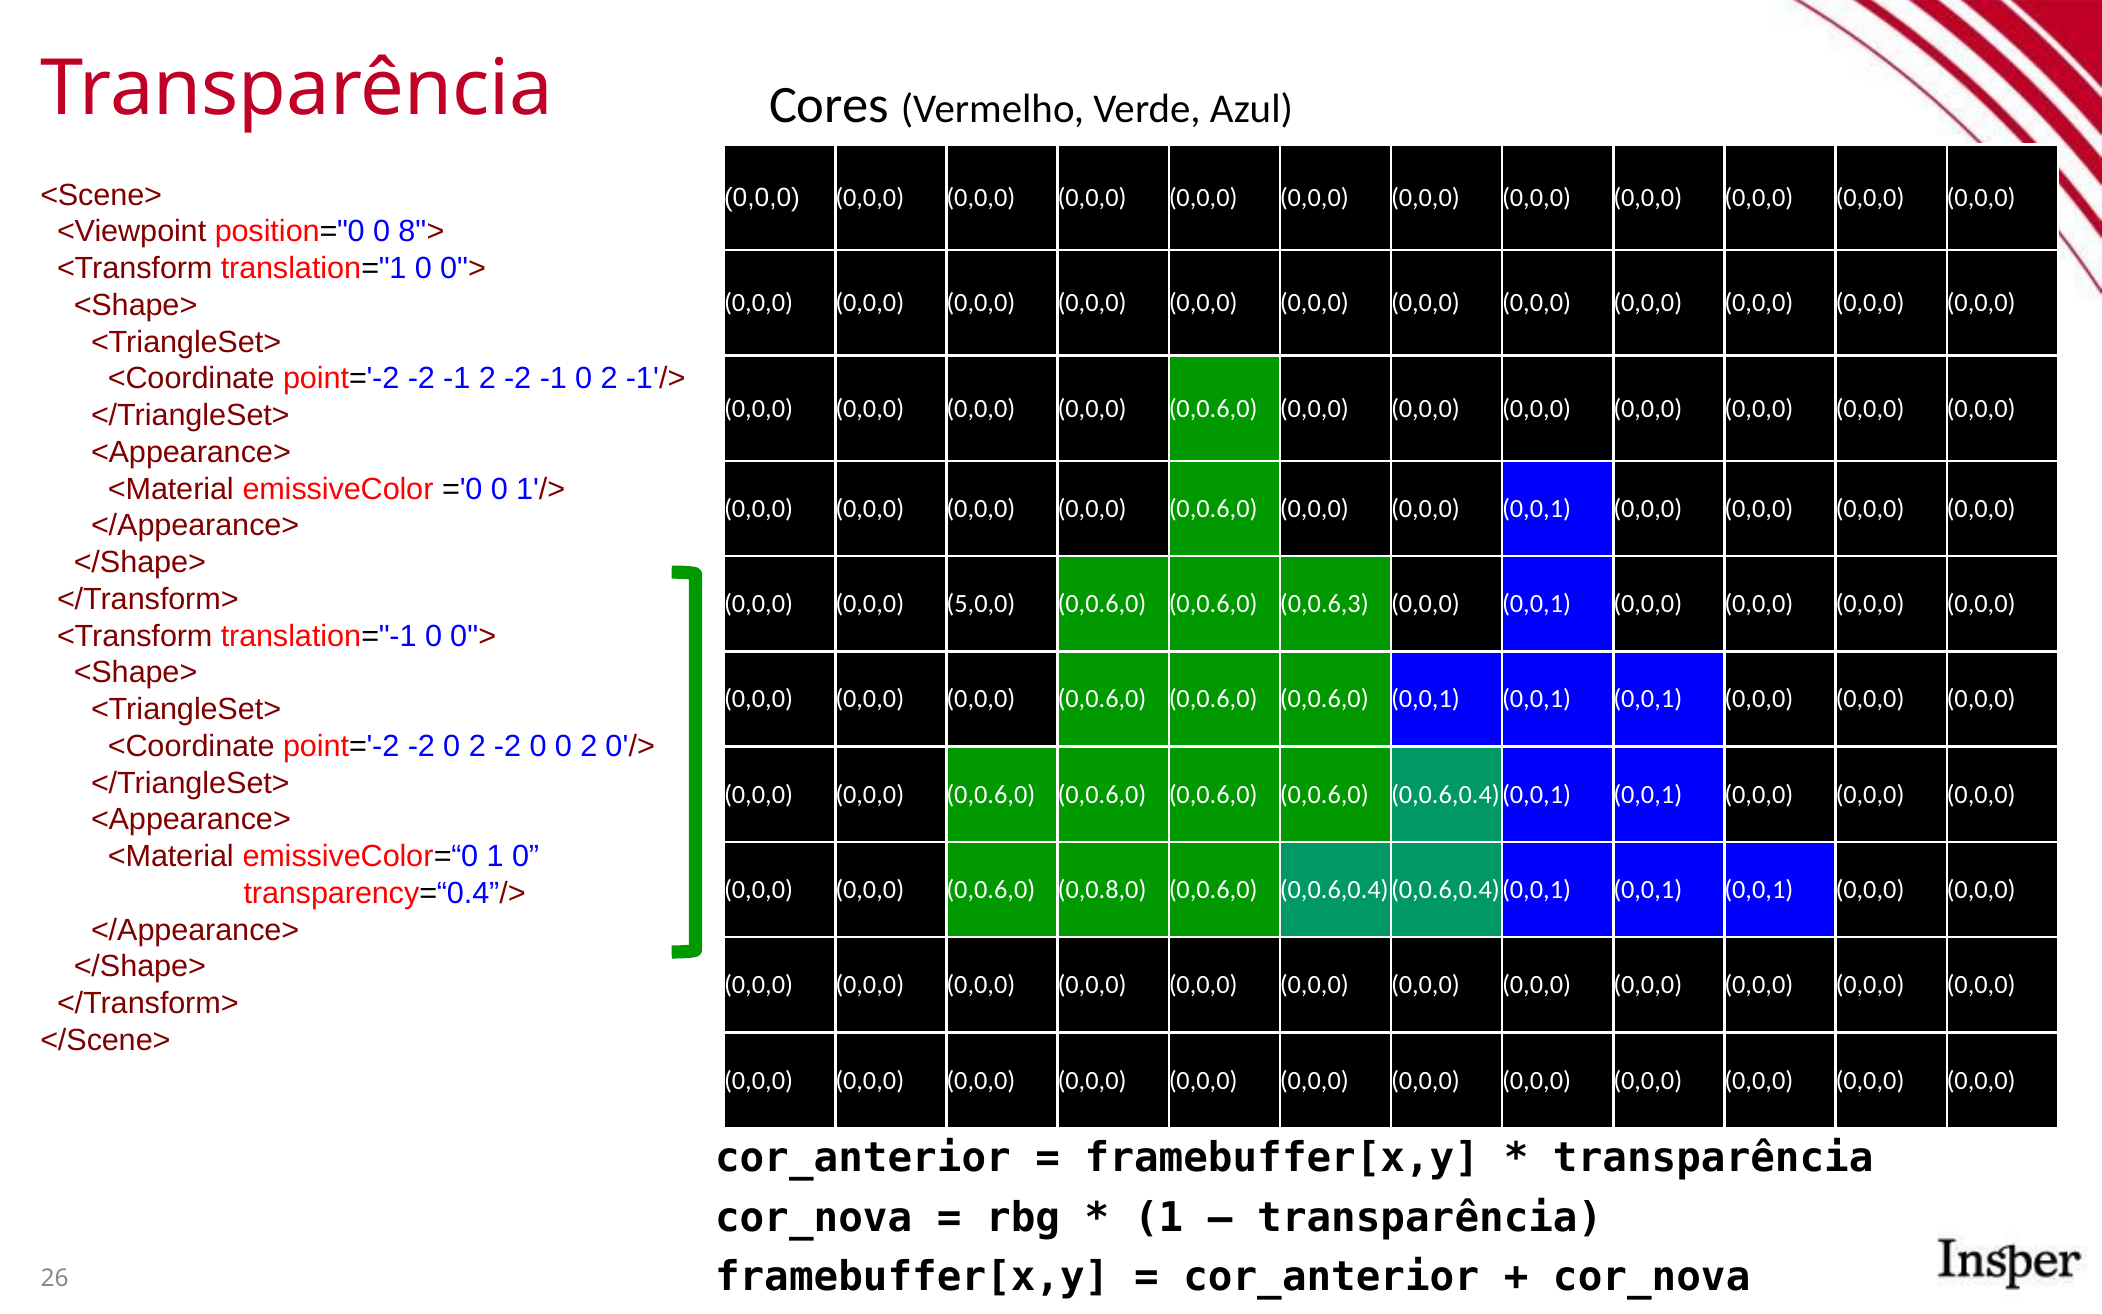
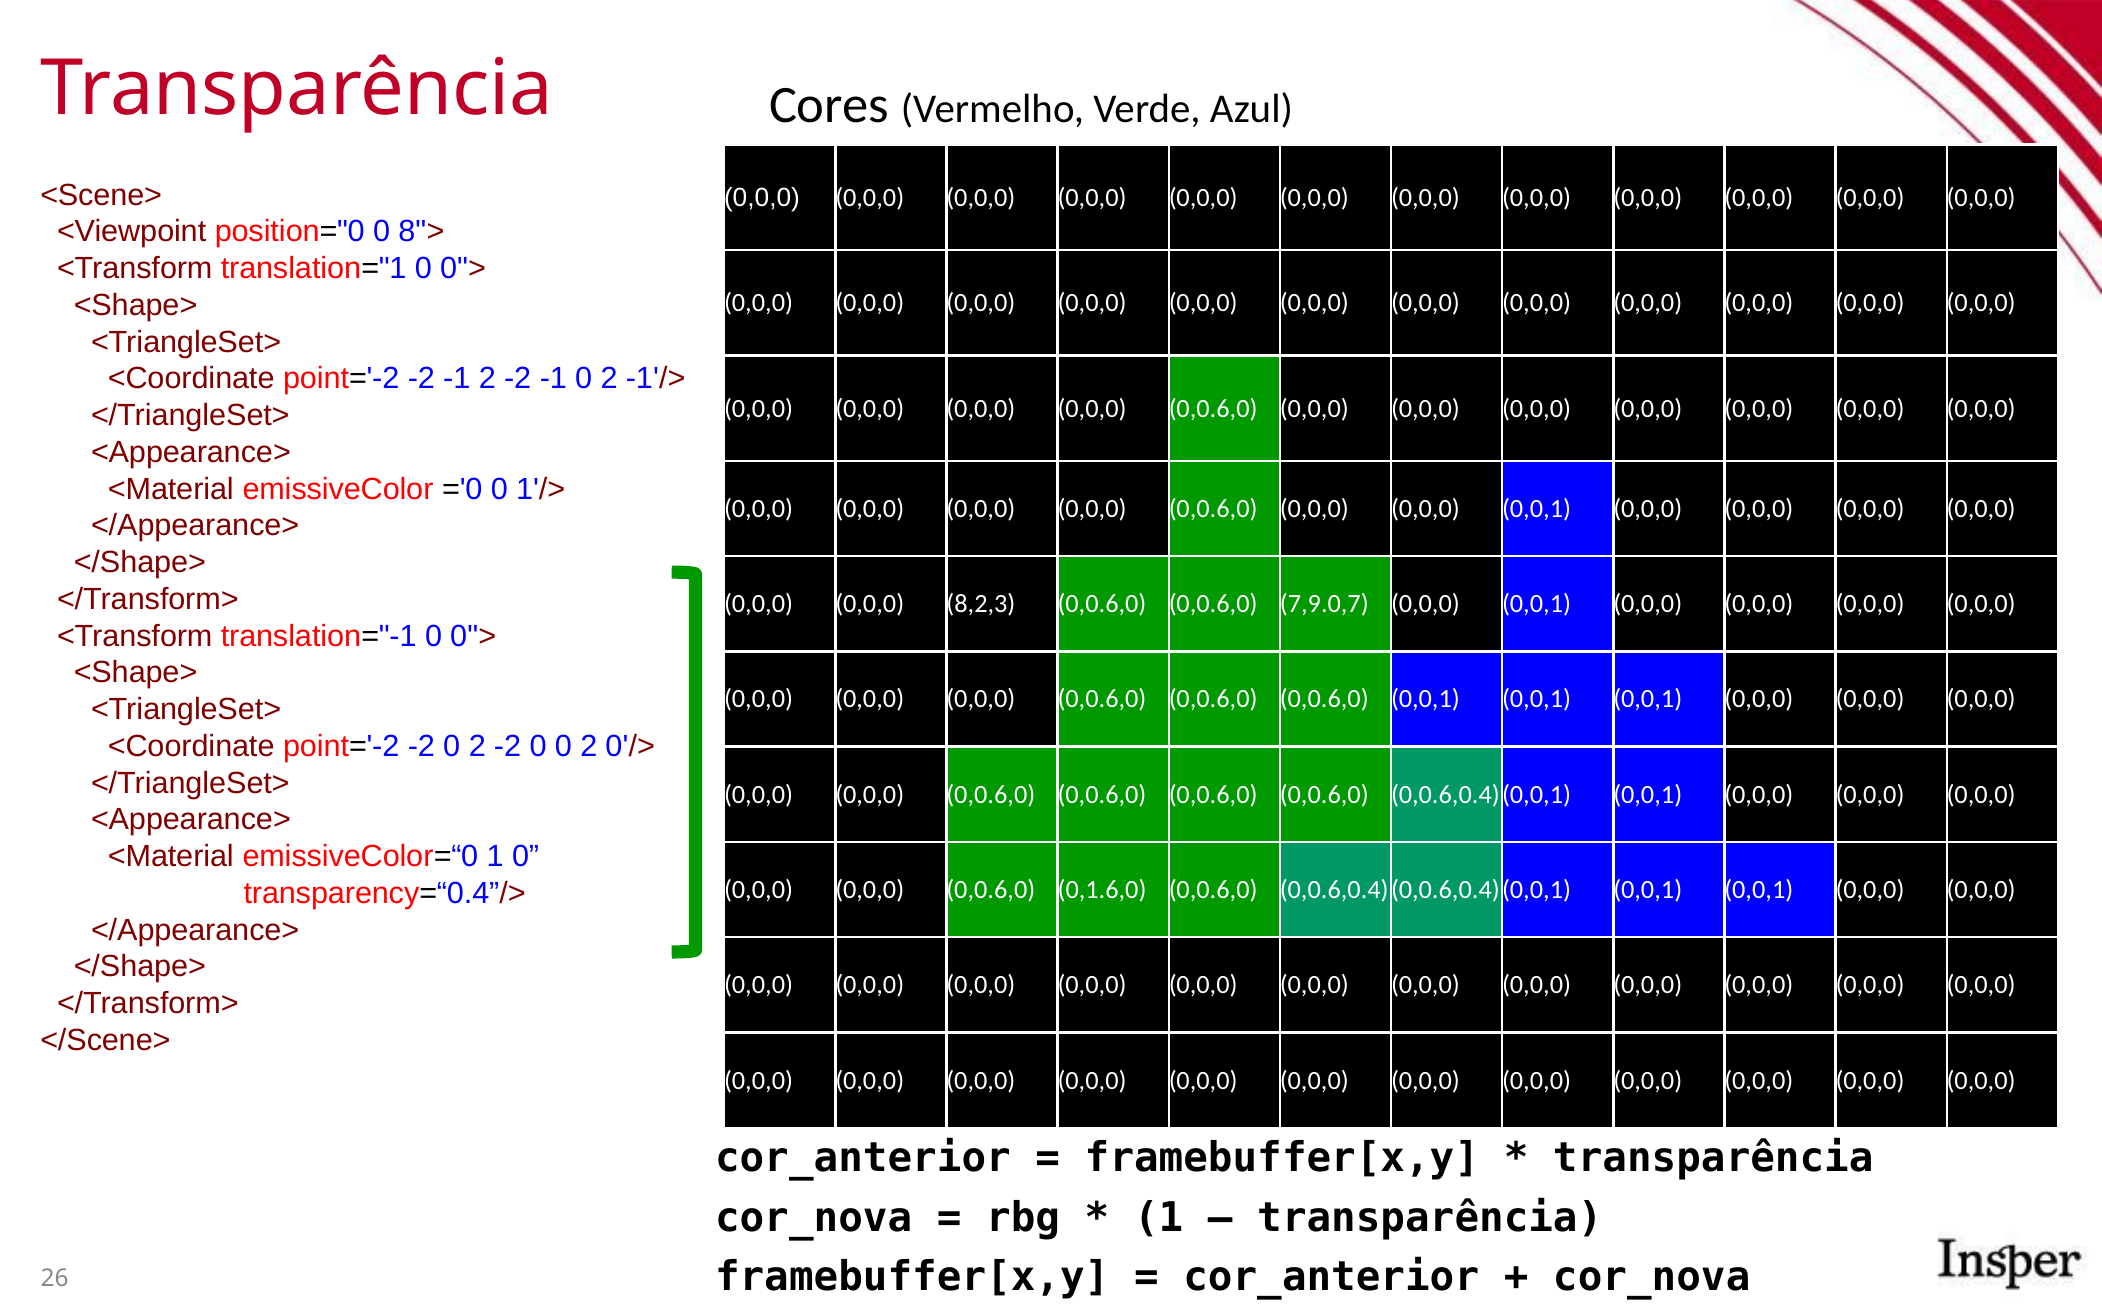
5,0,0: 5,0,0 -> 8,2,3
0,0.6,3: 0,0.6,3 -> 7,9.0,7
0,0.8,0: 0,0.8,0 -> 0,1.6,0
